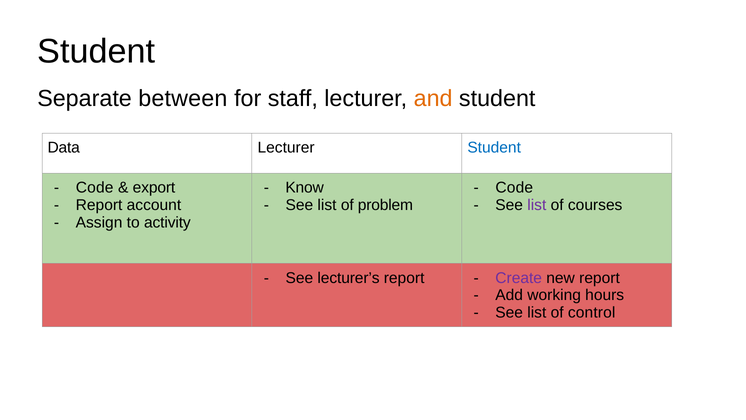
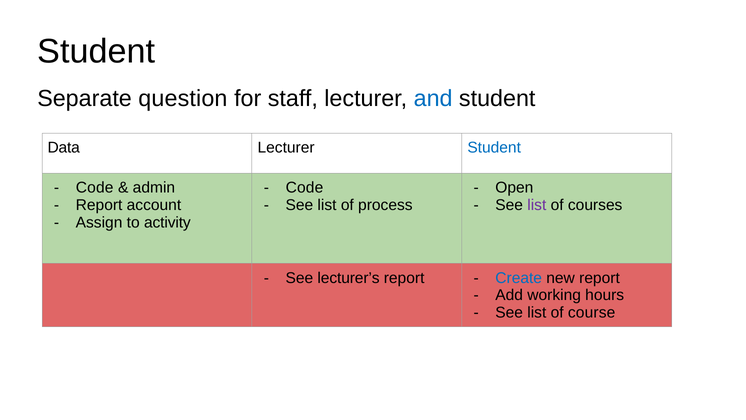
between: between -> question
and colour: orange -> blue
export: export -> admin
Know at (305, 188): Know -> Code
Code at (514, 188): Code -> Open
problem: problem -> process
Create colour: purple -> blue
control: control -> course
